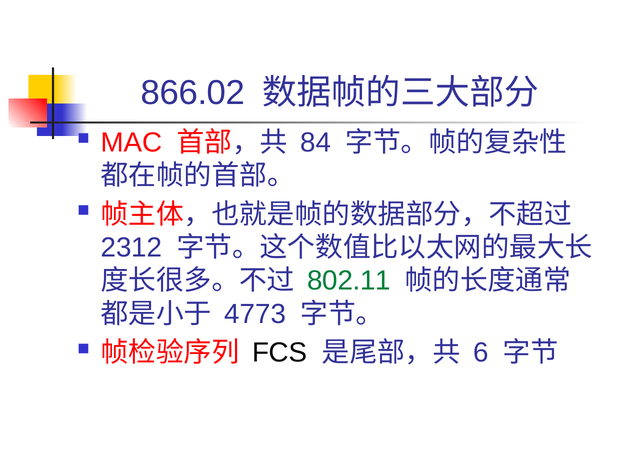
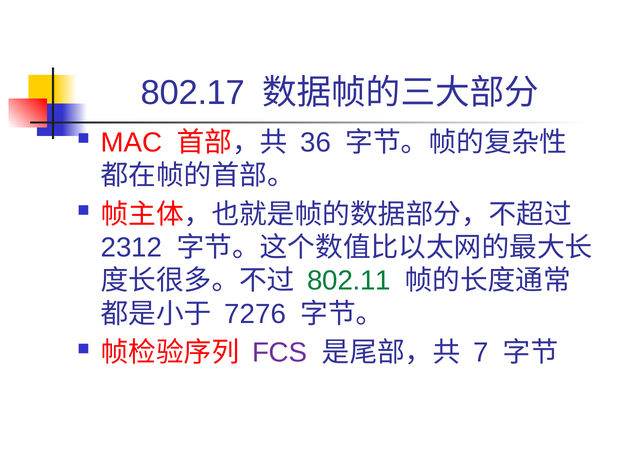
866.02: 866.02 -> 802.17
84: 84 -> 36
4773: 4773 -> 7276
FCS colour: black -> purple
6: 6 -> 7
